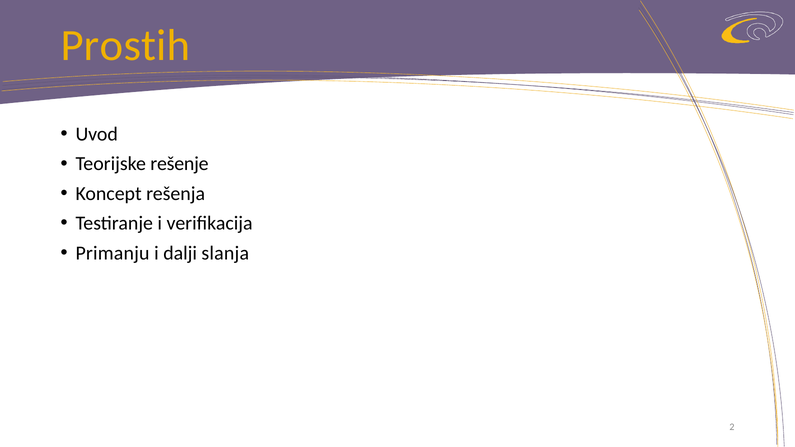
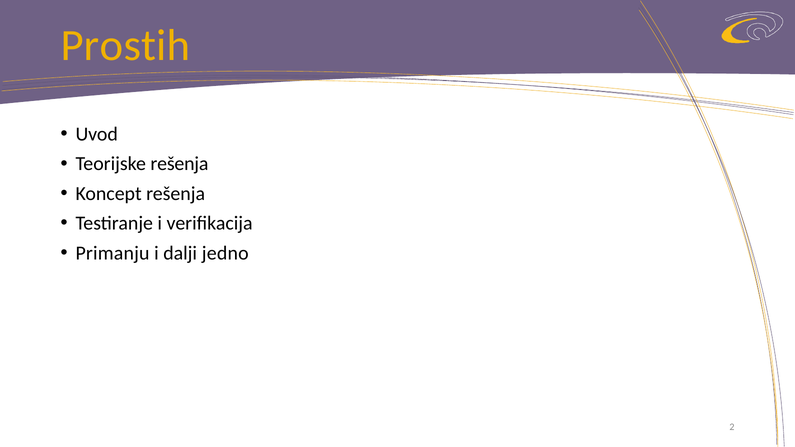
Teorijske rešenje: rešenje -> rešenja
slanja: slanja -> jedno
